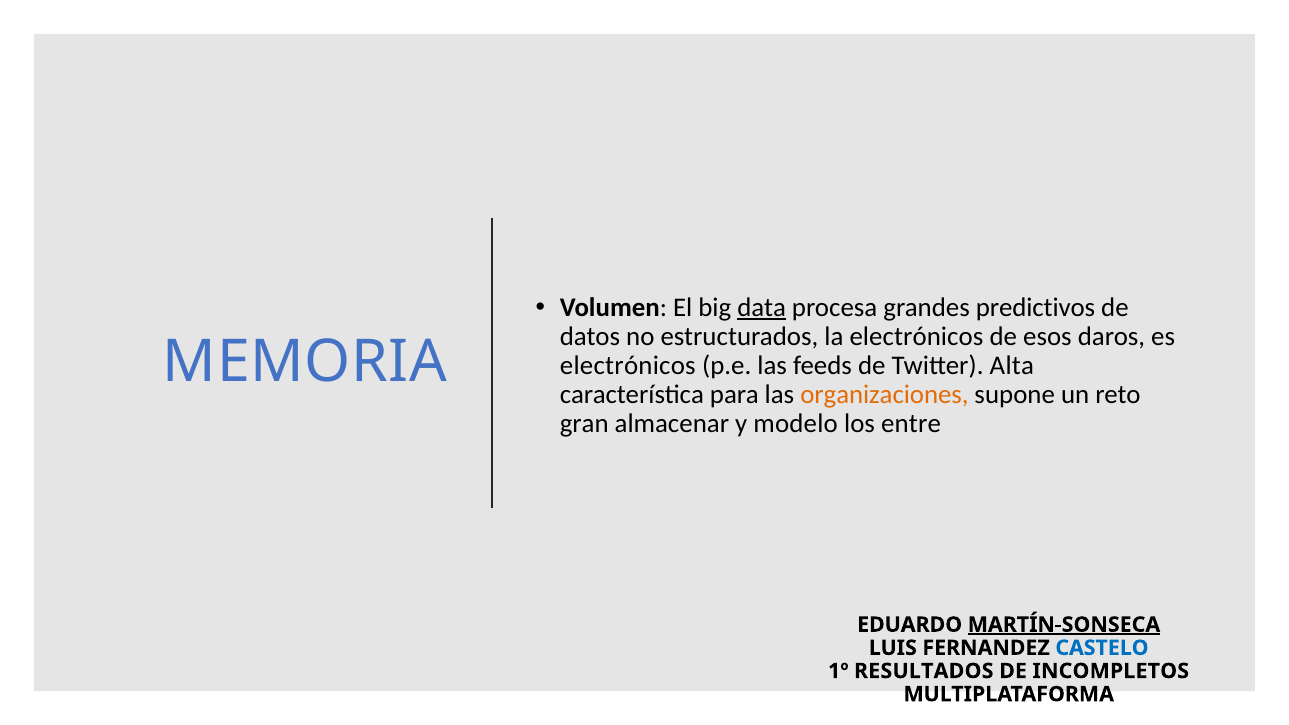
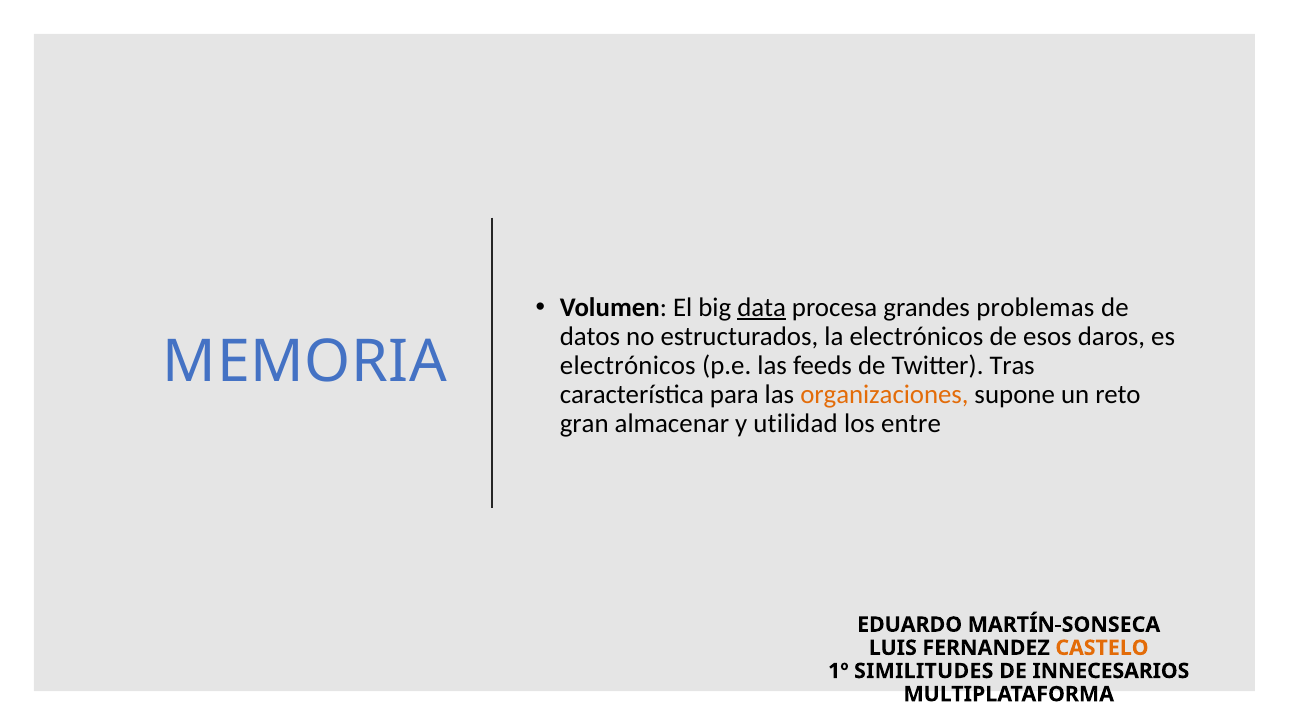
predictivos: predictivos -> problemas
Alta: Alta -> Tras
modelo: modelo -> utilidad
MARTÍN-SONSECA underline: present -> none
CASTELO colour: blue -> orange
RESULTADOS: RESULTADOS -> SIMILITUDES
INCOMPLETOS: INCOMPLETOS -> INNECESARIOS
